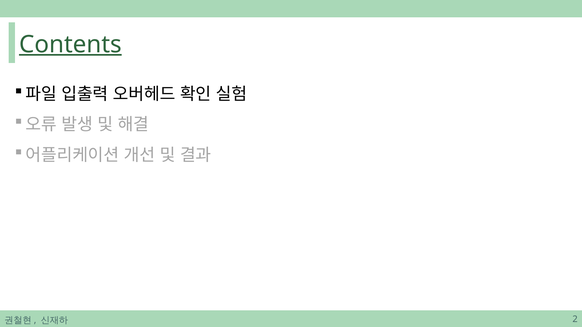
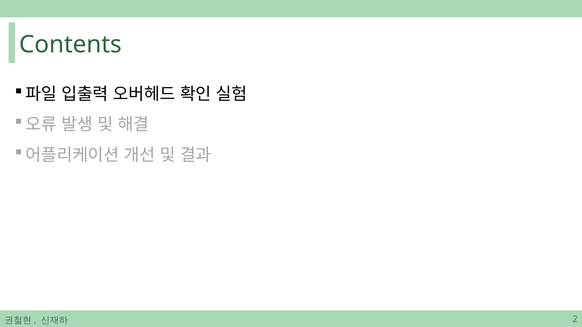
Contents underline: present -> none
